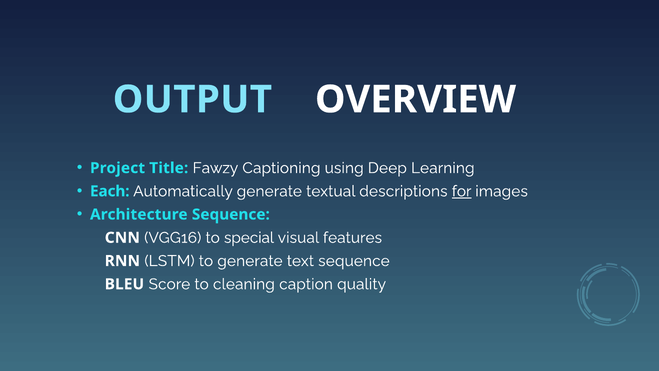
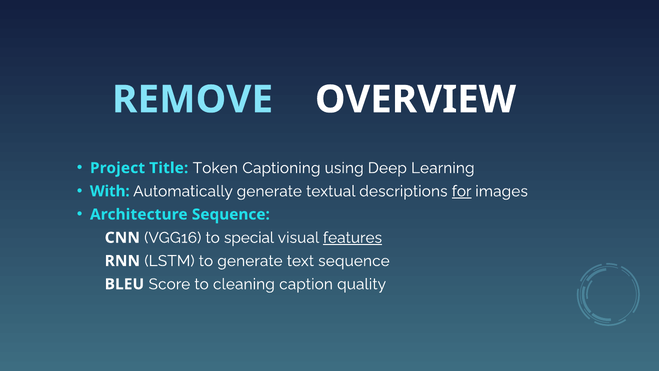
OUTPUT: OUTPUT -> REMOVE
Fawzy: Fawzy -> Token
Each: Each -> With
features underline: none -> present
